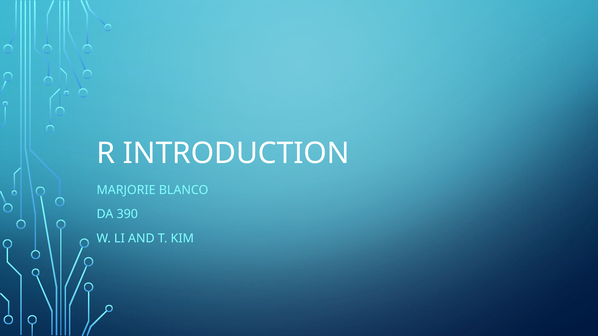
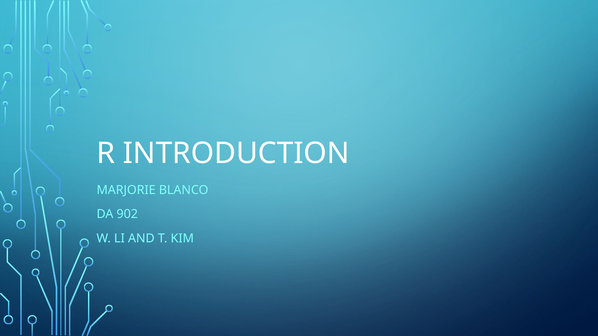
390: 390 -> 902
